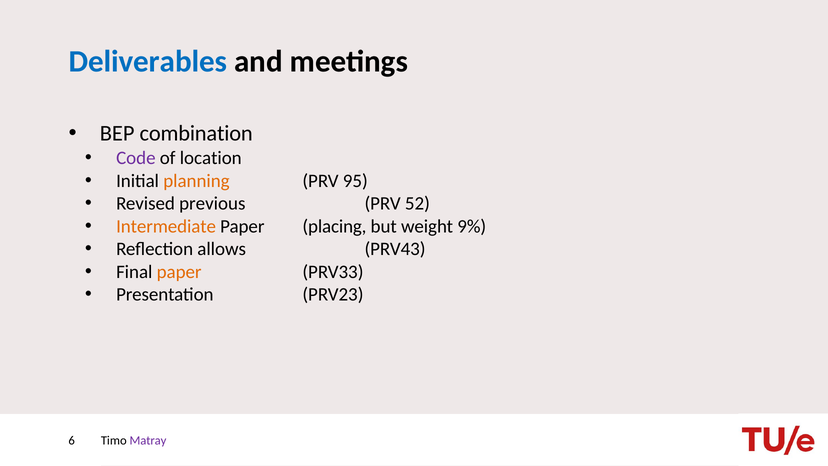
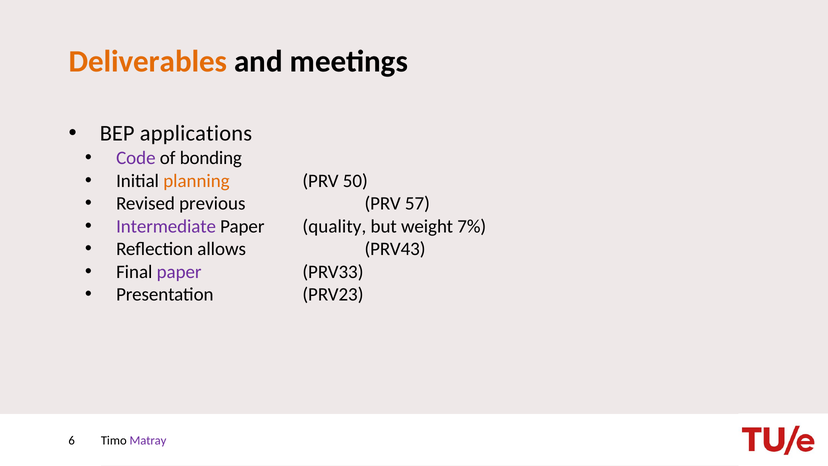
Deliverables colour: blue -> orange
combination: combination -> applications
location: location -> bonding
95: 95 -> 50
52: 52 -> 57
Intermediate colour: orange -> purple
placing: placing -> quality
9%: 9% -> 7%
paper at (179, 272) colour: orange -> purple
